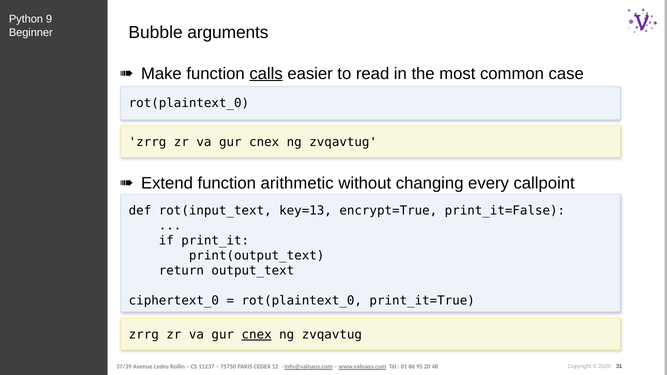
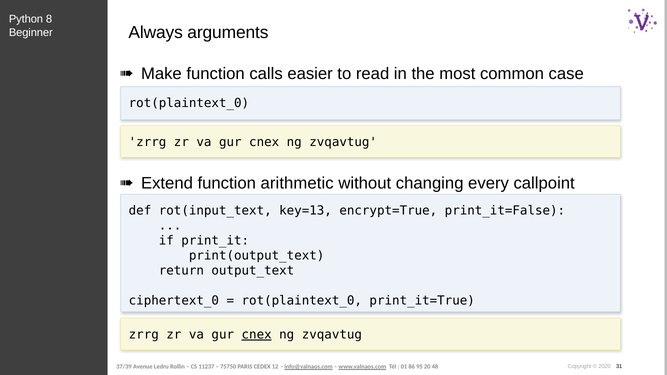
9: 9 -> 8
Bubble: Bubble -> Always
calls underline: present -> none
